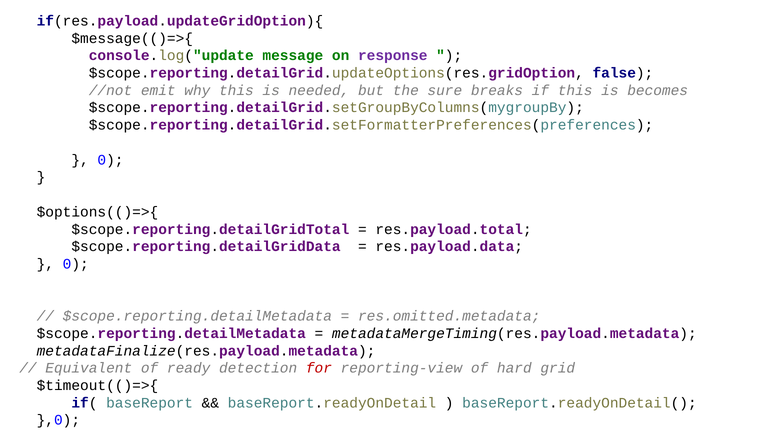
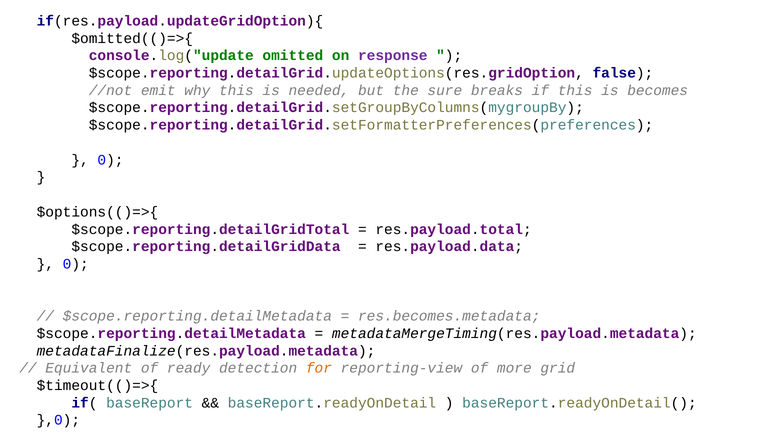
$message(()=>{: $message(()=>{ -> $omitted(()=>{
message: message -> omitted
res.omitted.metadata: res.omitted.metadata -> res.becomes.metadata
for colour: red -> orange
hard: hard -> more
